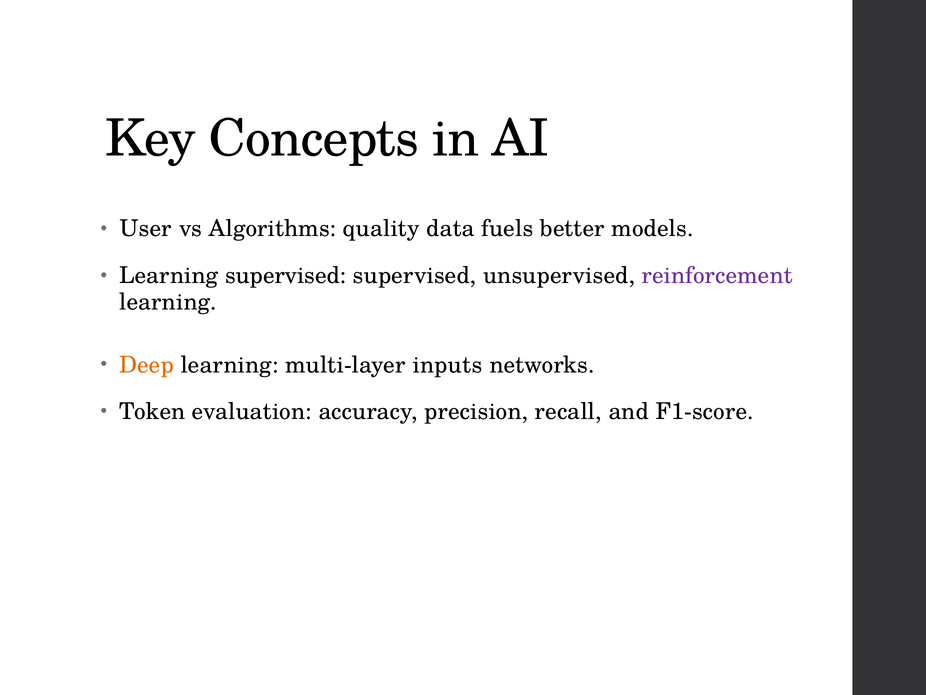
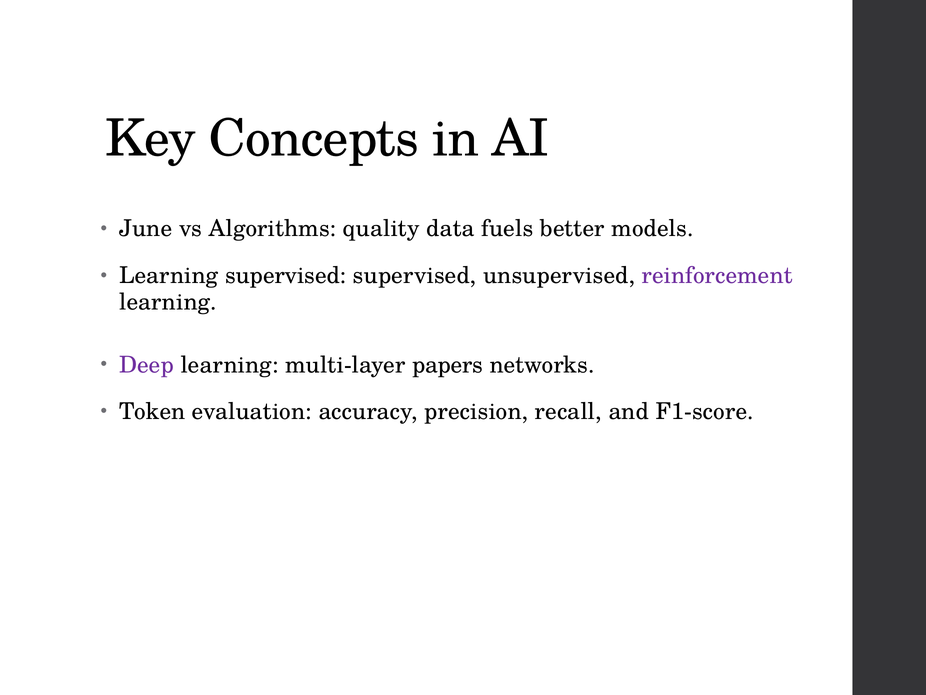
User: User -> June
Deep colour: orange -> purple
inputs: inputs -> papers
